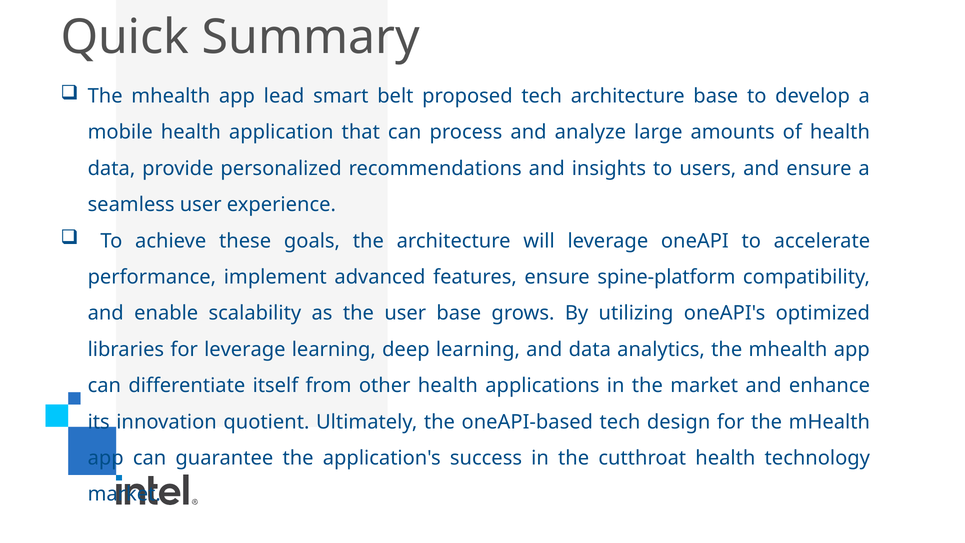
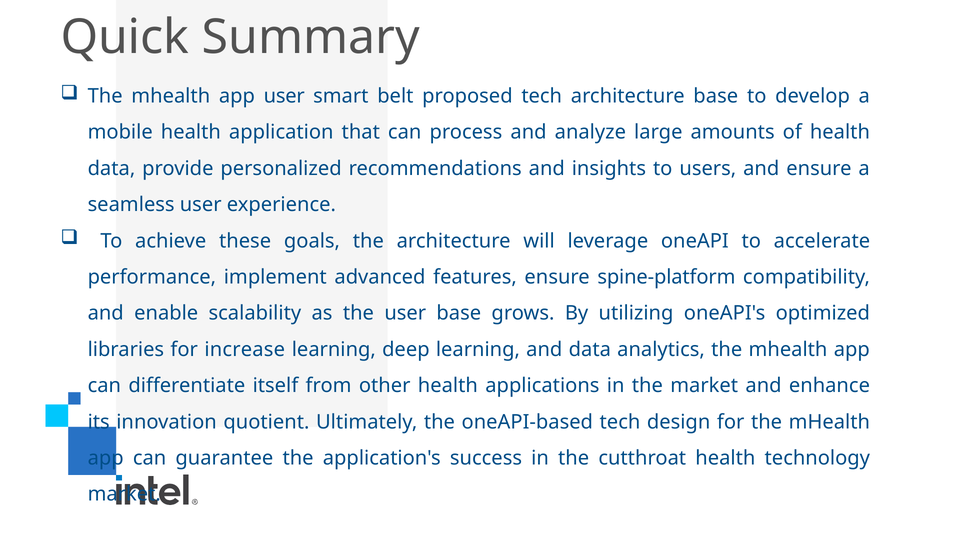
app lead: lead -> user
for leverage: leverage -> increase
